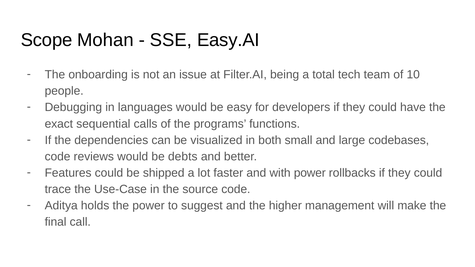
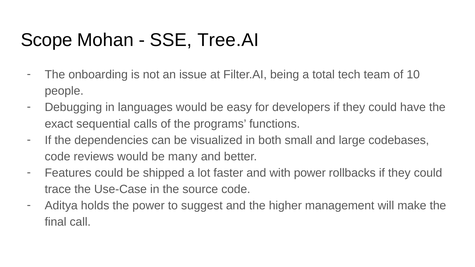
Easy.AI: Easy.AI -> Tree.AI
debts: debts -> many
